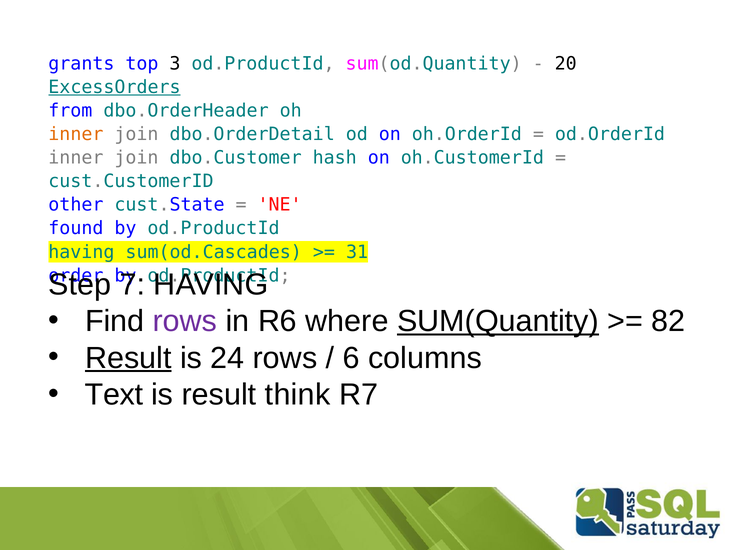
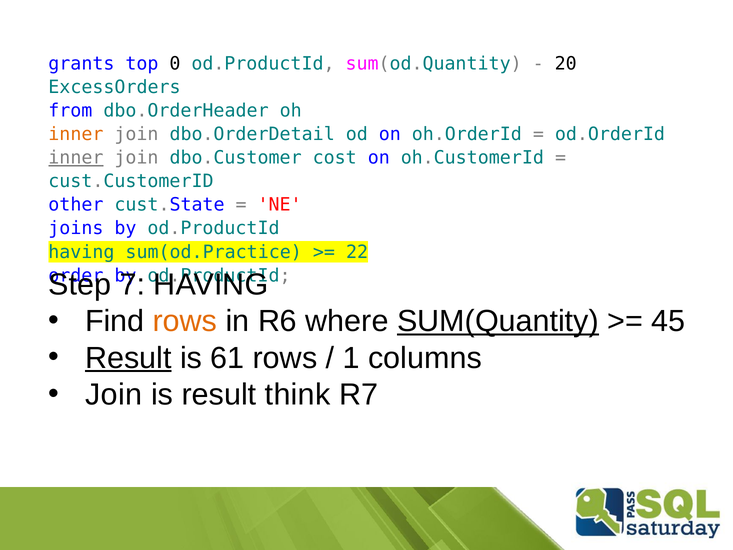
3: 3 -> 0
ExcessOrders underline: present -> none
inner at (76, 158) underline: none -> present
hash: hash -> cost
found: found -> joins
sum(od.Cascades: sum(od.Cascades -> sum(od.Practice
31: 31 -> 22
rows at (185, 321) colour: purple -> orange
82: 82 -> 45
24: 24 -> 61
6: 6 -> 1
Text at (114, 394): Text -> Join
